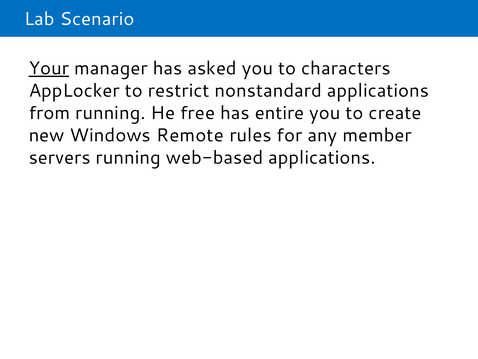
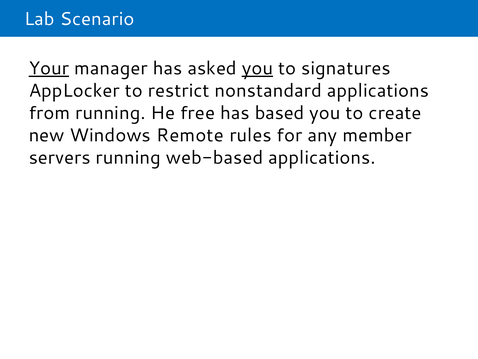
you at (257, 68) underline: none -> present
characters: characters -> signatures
entire: entire -> based
